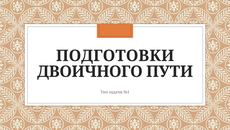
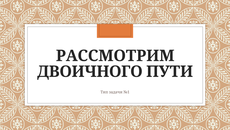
ПОДГОТОВКИ: ПОДГОТОВКИ -> РАССМОТРИМ
